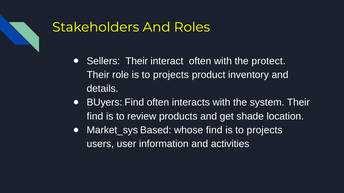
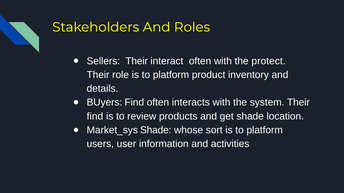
role is to projects: projects -> platform
Market_sys Based: Based -> Shade
whose find: find -> sort
projects at (265, 130): projects -> platform
